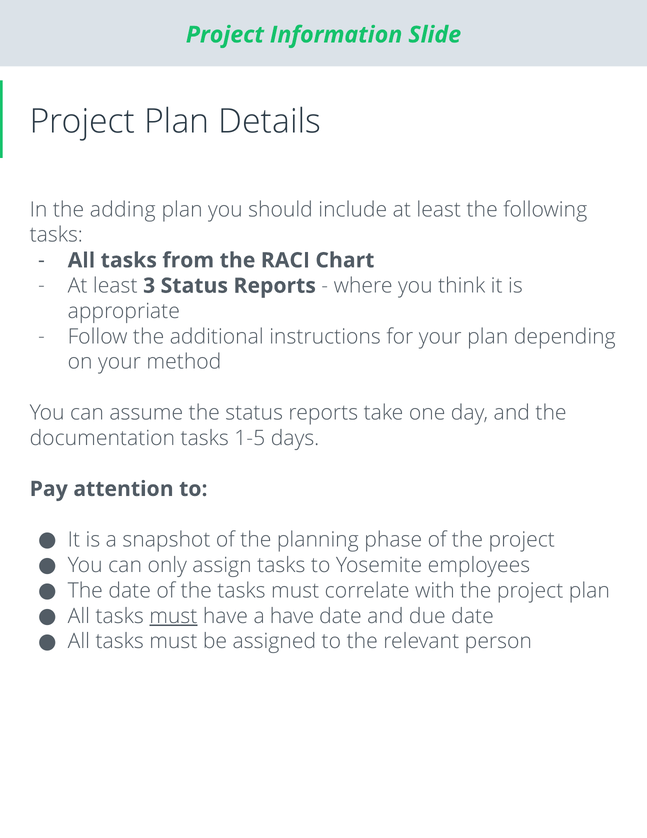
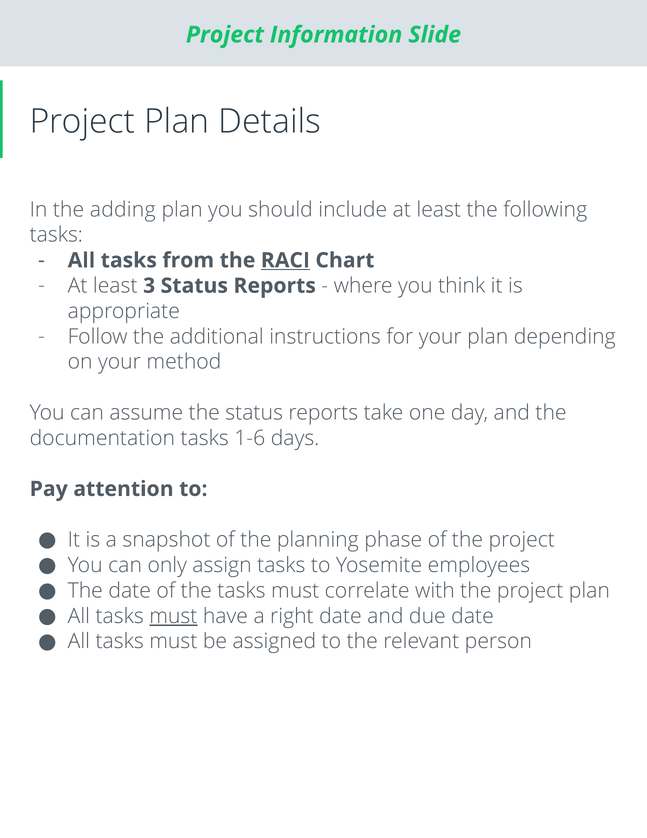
RACI underline: none -> present
1-5: 1-5 -> 1-6
a have: have -> right
